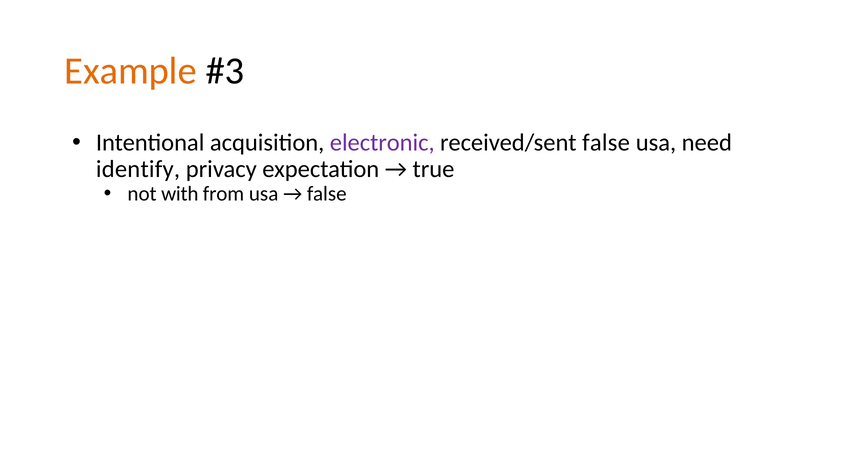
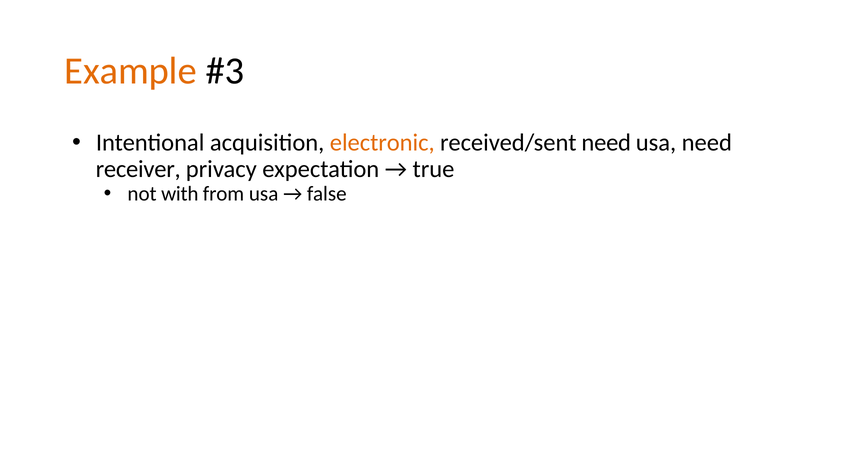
electronic colour: purple -> orange
received/sent false: false -> need
identify: identify -> receiver
